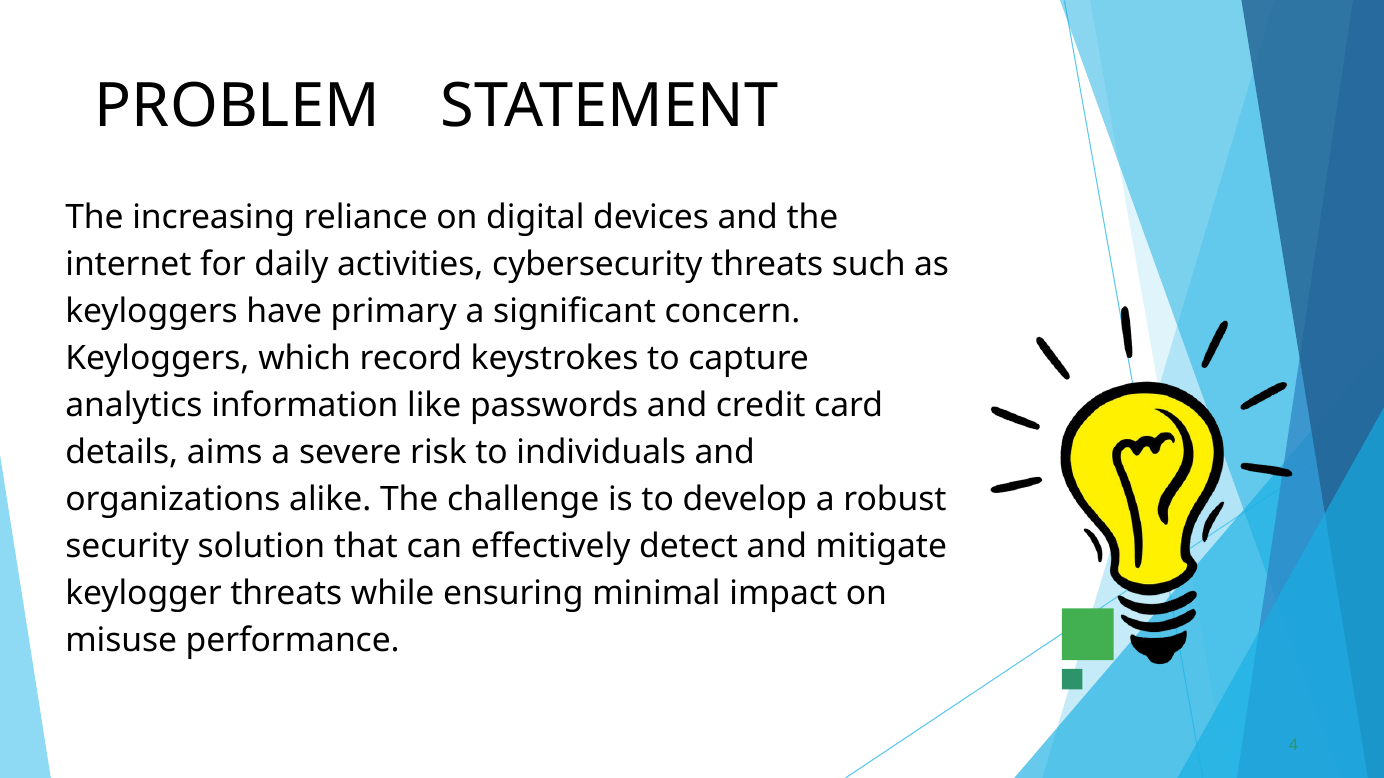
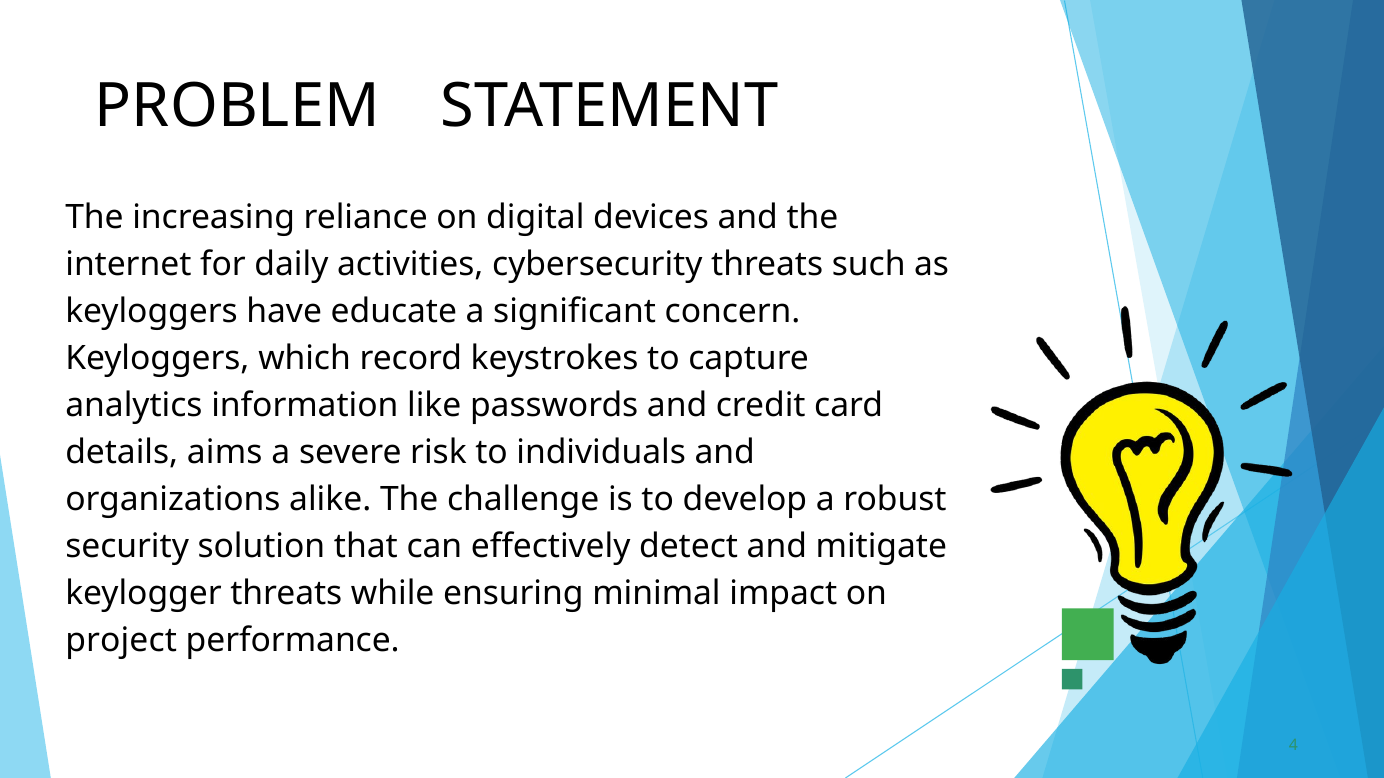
primary: primary -> educate
misuse: misuse -> project
